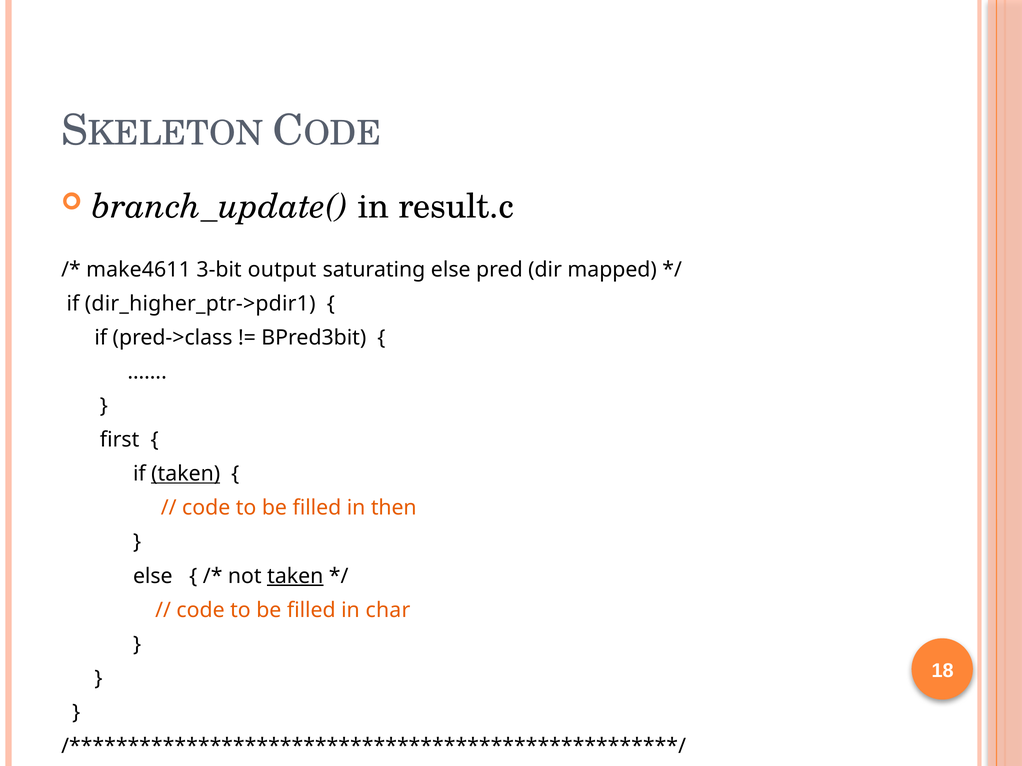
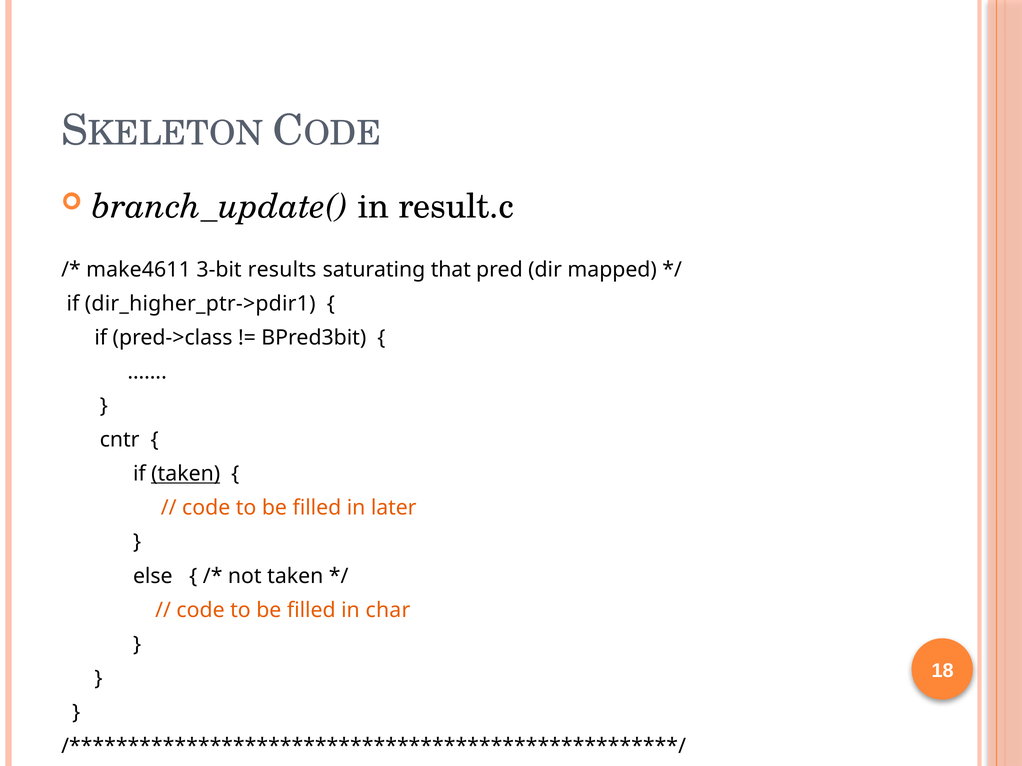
output: output -> results
saturating else: else -> that
first: first -> cntr
then: then -> later
taken at (295, 576) underline: present -> none
